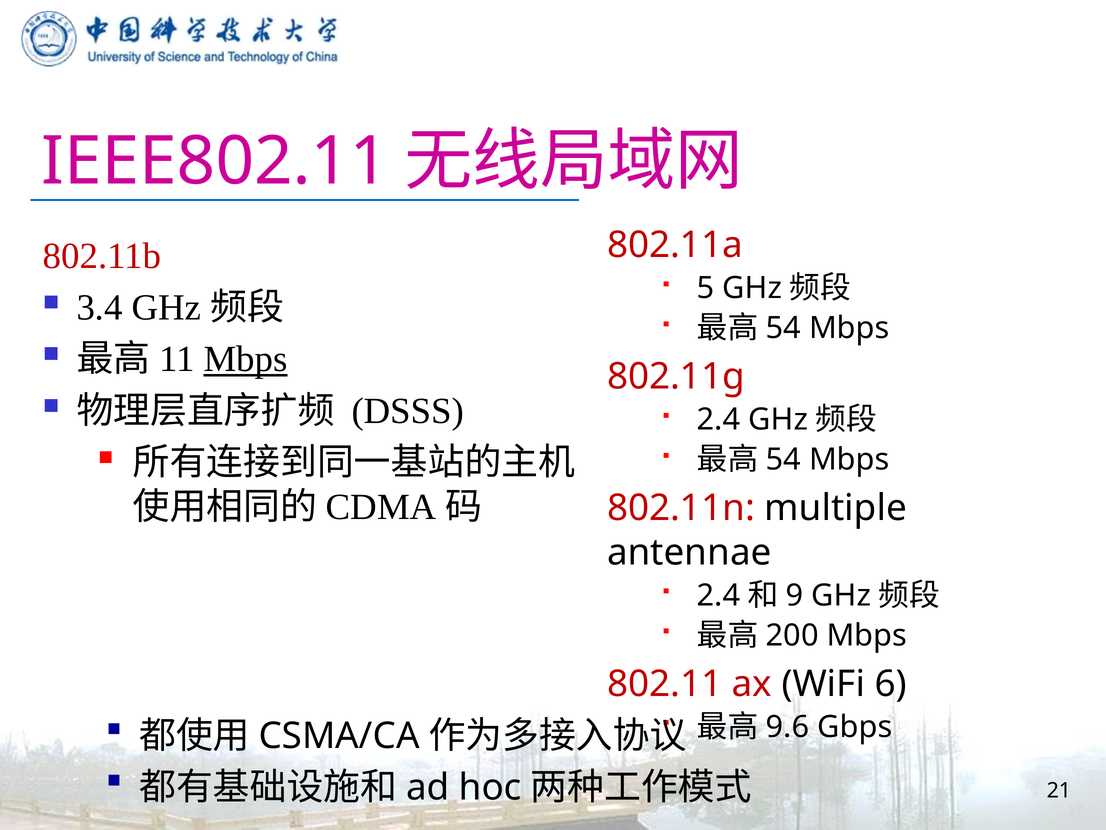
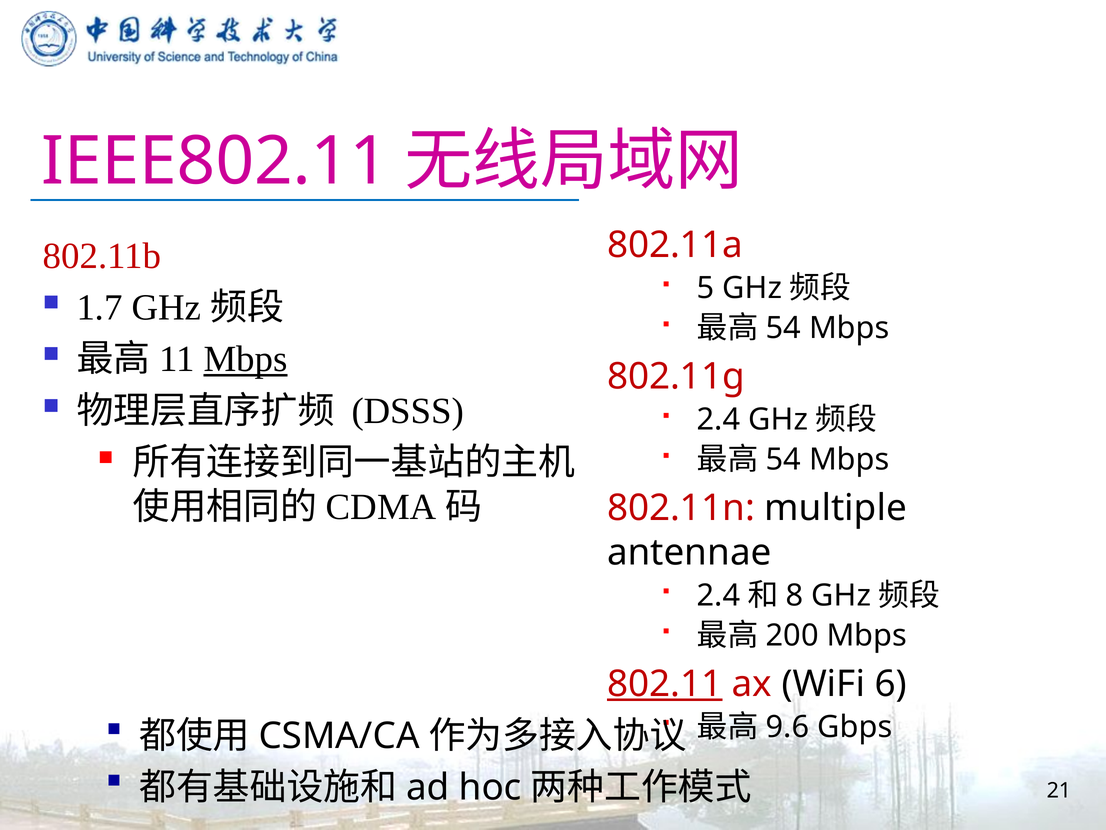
3.4: 3.4 -> 1.7
9: 9 -> 8
802.11 underline: none -> present
